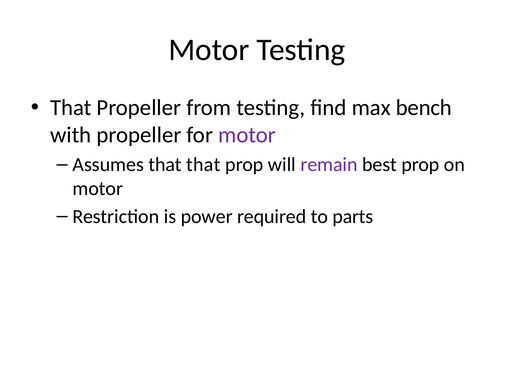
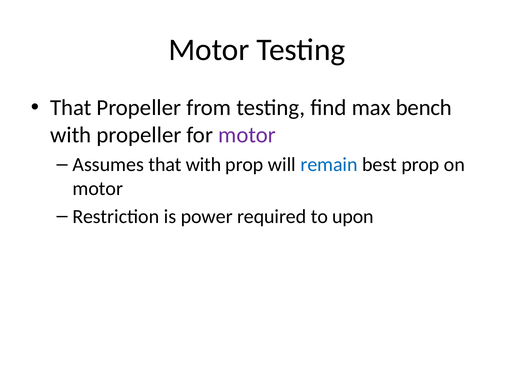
that that: that -> with
remain colour: purple -> blue
parts: parts -> upon
